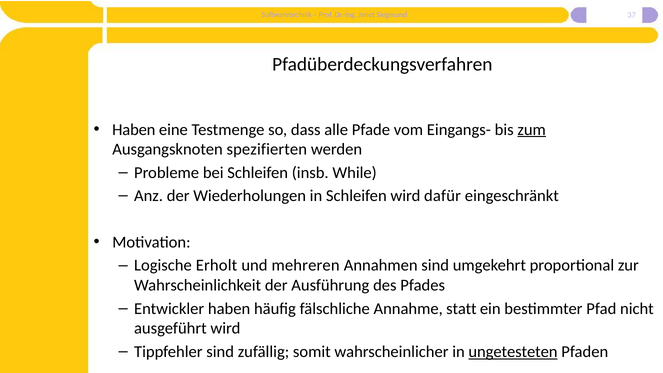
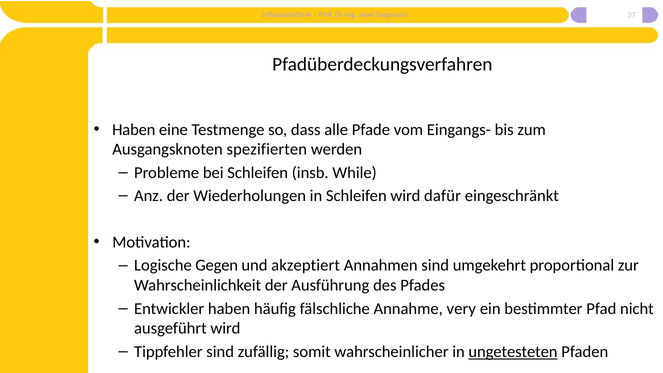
zum underline: present -> none
Erholt: Erholt -> Gegen
mehreren: mehreren -> akzeptiert
statt: statt -> very
